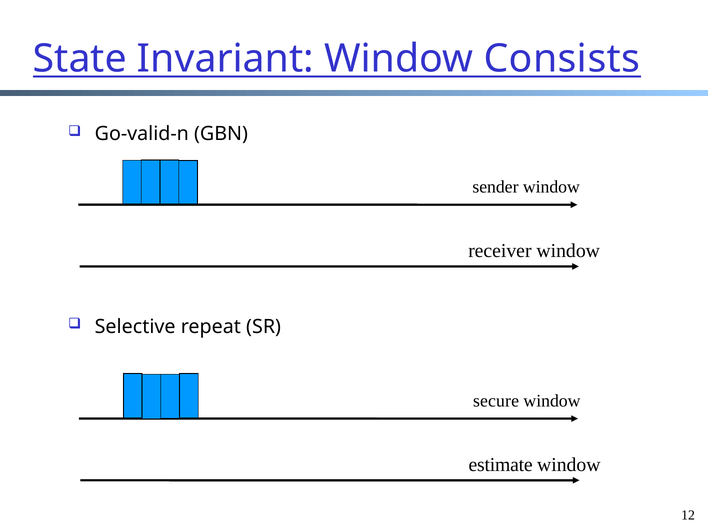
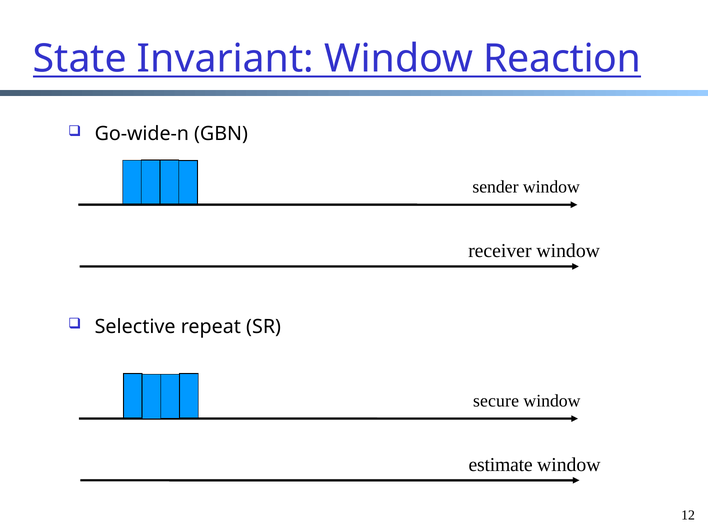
Consists: Consists -> Reaction
Go-valid-n: Go-valid-n -> Go-wide-n
